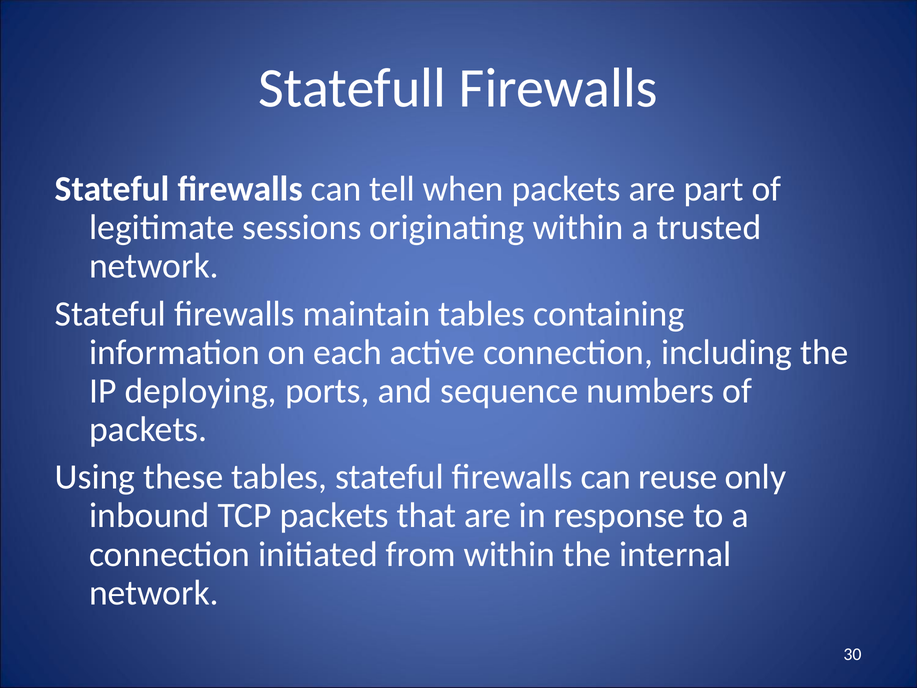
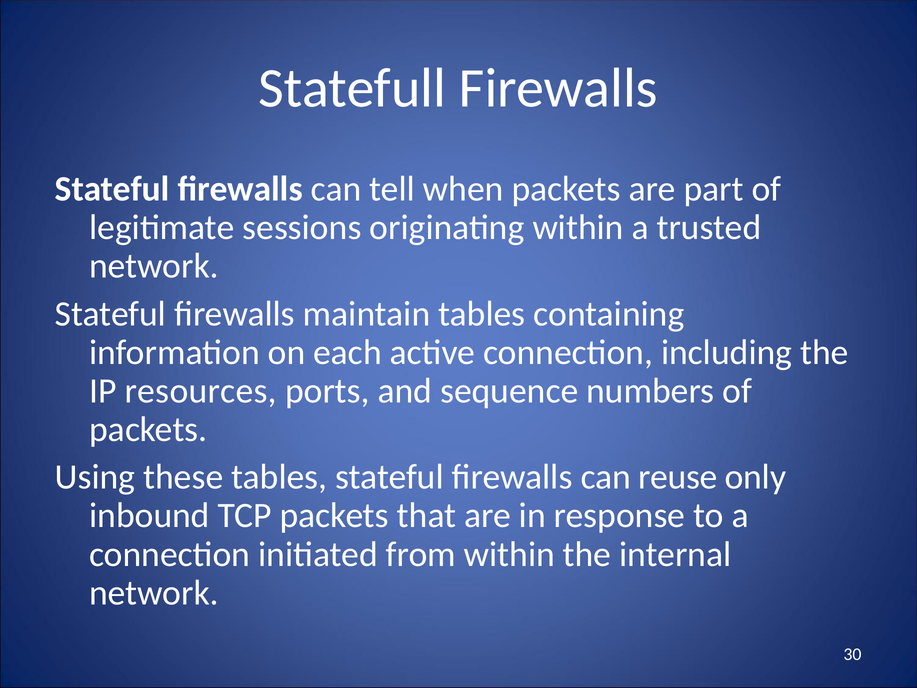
deploying: deploying -> resources
